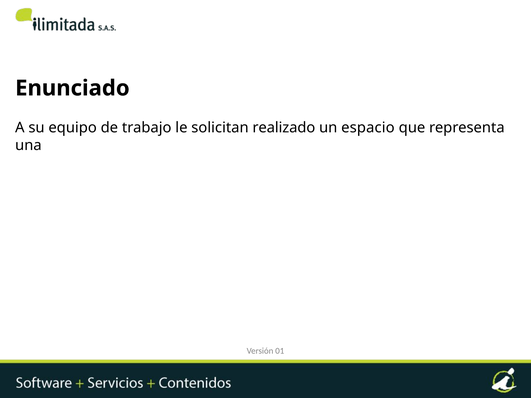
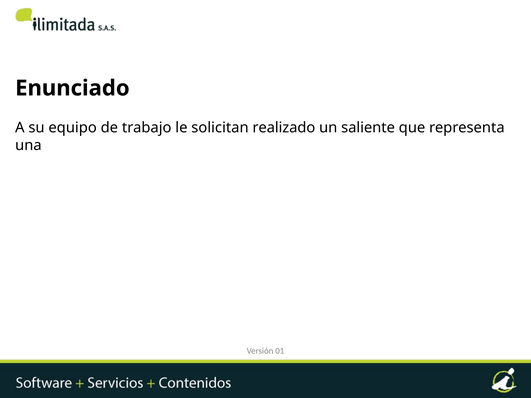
espacio: espacio -> saliente
